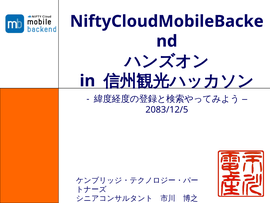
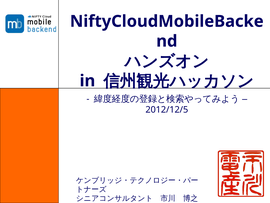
2083/12/5: 2083/12/5 -> 2012/12/5
